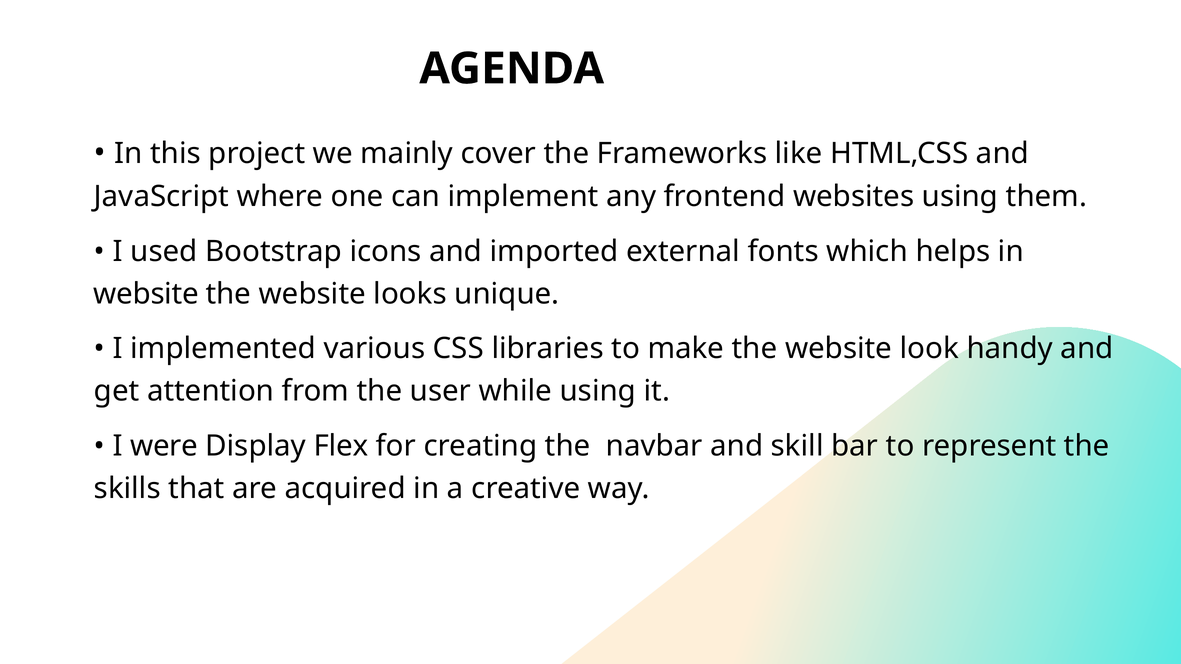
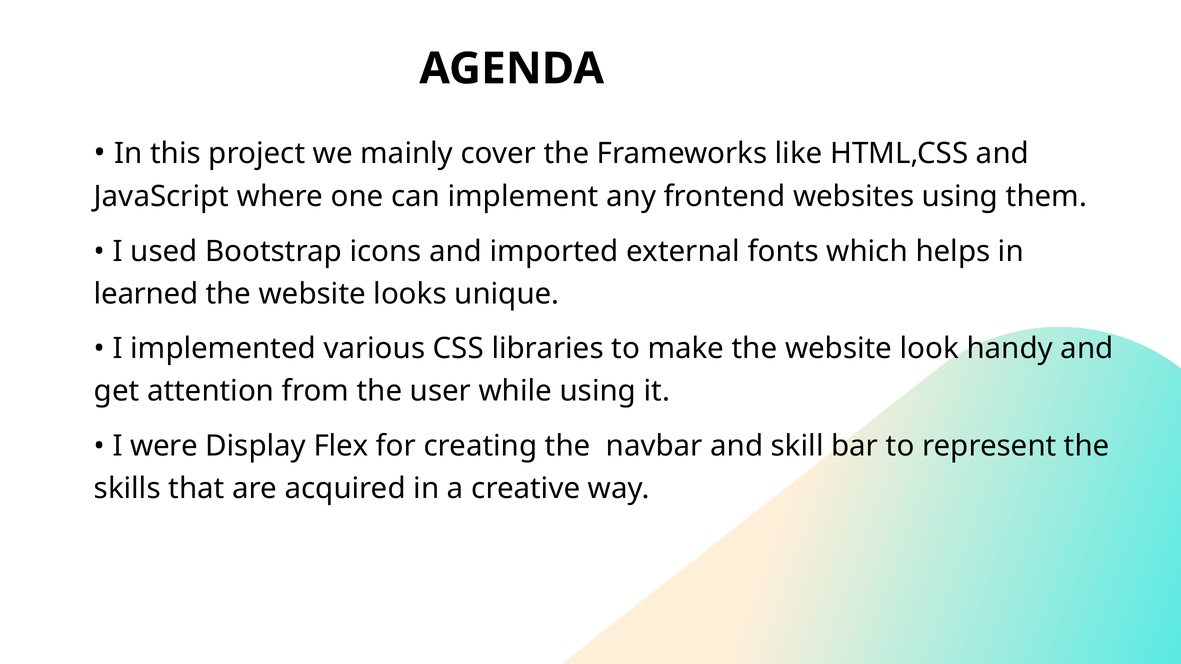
website at (146, 294): website -> learned
